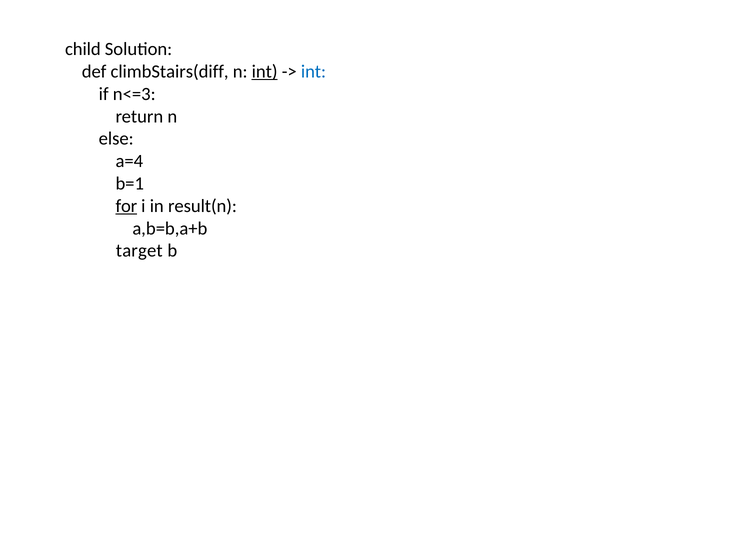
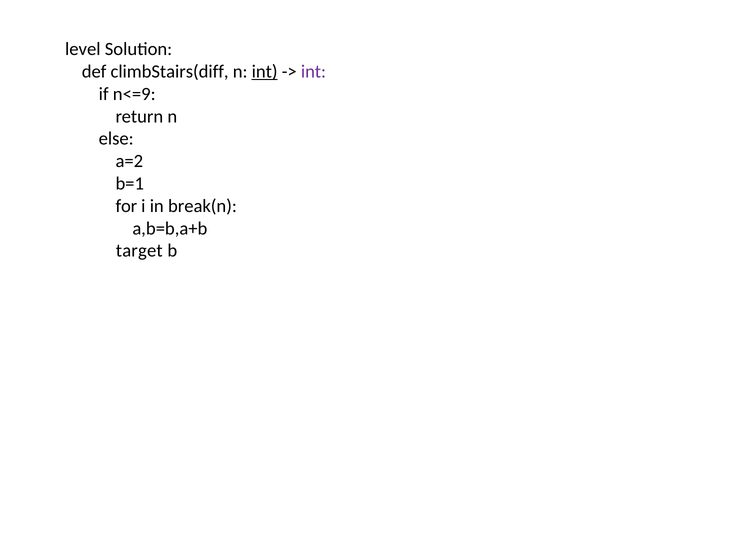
child: child -> level
int at (313, 72) colour: blue -> purple
n<=3: n<=3 -> n<=9
a=4: a=4 -> a=2
for underline: present -> none
result(n: result(n -> break(n
